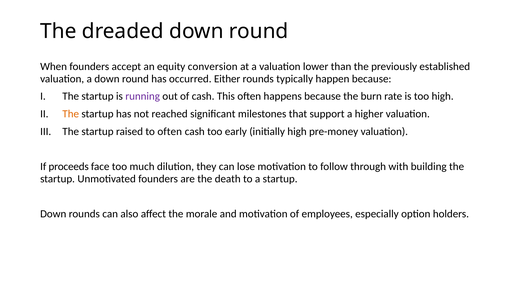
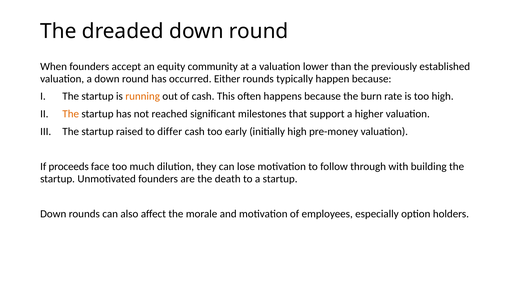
conversion: conversion -> community
running colour: purple -> orange
to often: often -> differ
